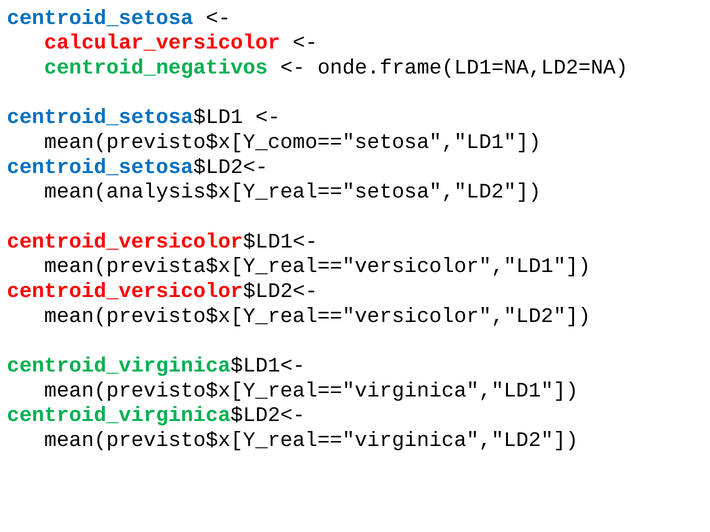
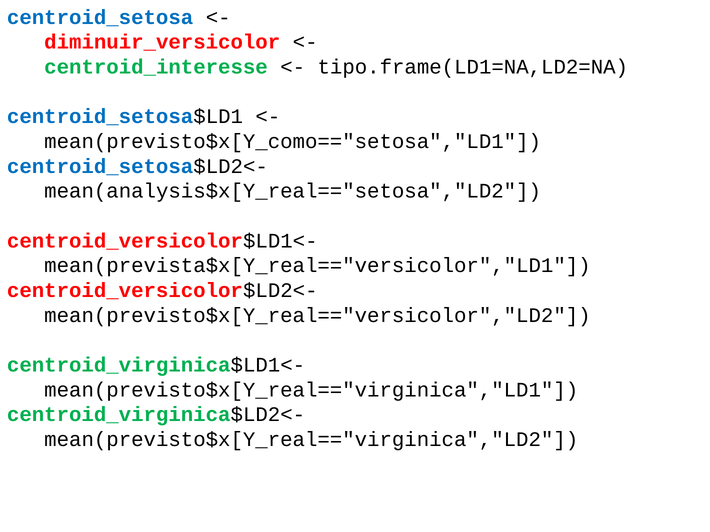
calcular_versicolor: calcular_versicolor -> diminuir_versicolor
centroid_negativos: centroid_negativos -> centroid_interesse
onde.frame(LD1=NA,LD2=NA: onde.frame(LD1=NA,LD2=NA -> tipo.frame(LD1=NA,LD2=NA
